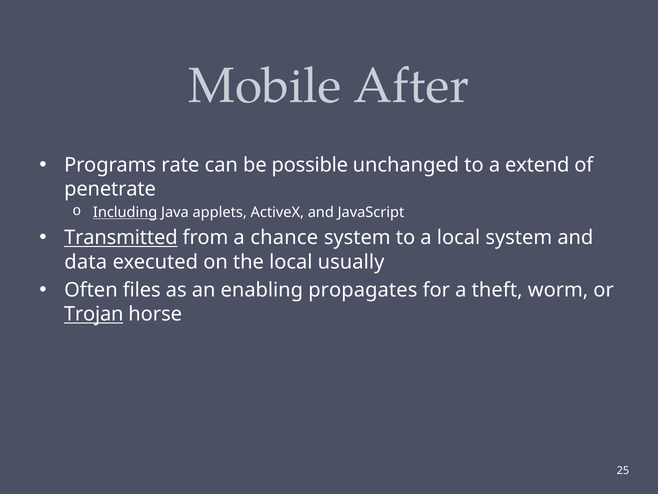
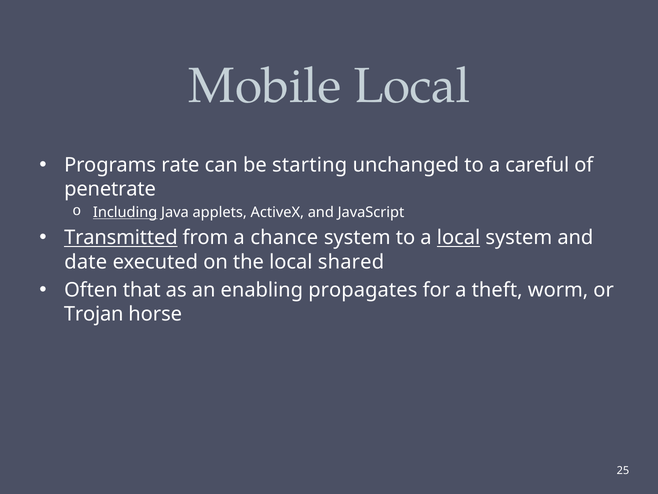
Mobile After: After -> Local
possible: possible -> starting
extend: extend -> careful
local at (459, 238) underline: none -> present
data: data -> date
usually: usually -> shared
files: files -> that
Trojan underline: present -> none
